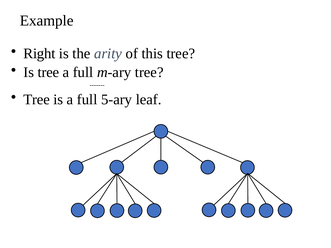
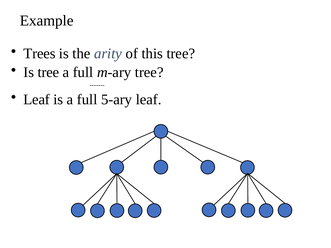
Right: Right -> Trees
Tree at (37, 100): Tree -> Leaf
